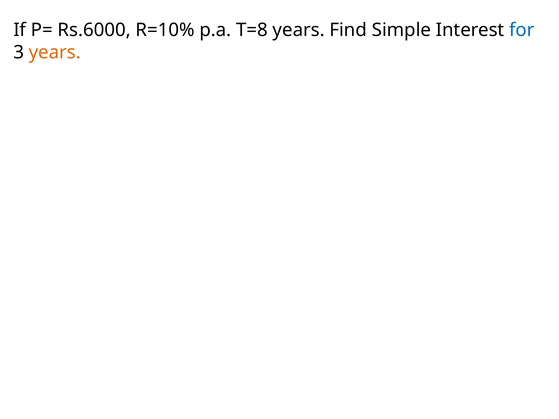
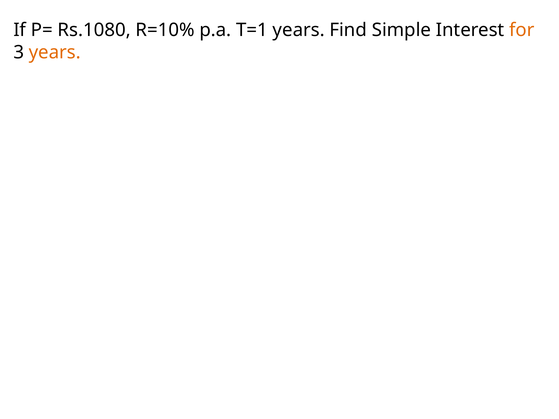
Rs.6000: Rs.6000 -> Rs.1080
T=8: T=8 -> T=1
for colour: blue -> orange
